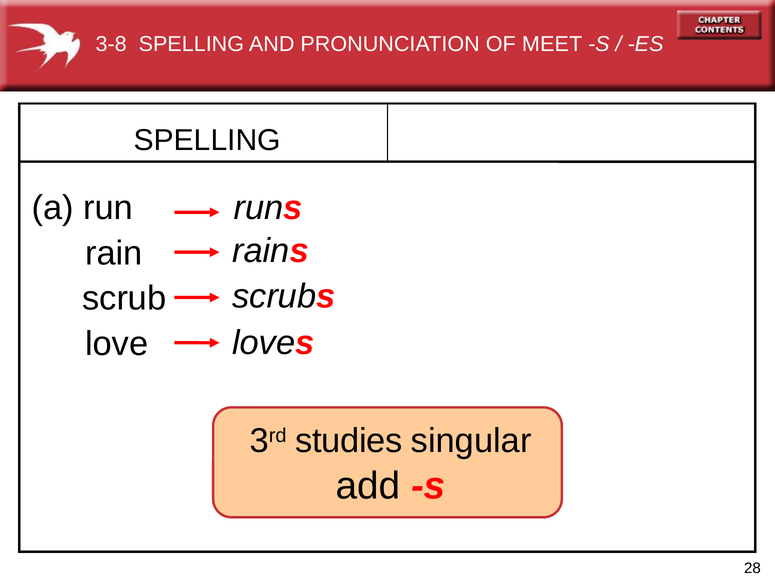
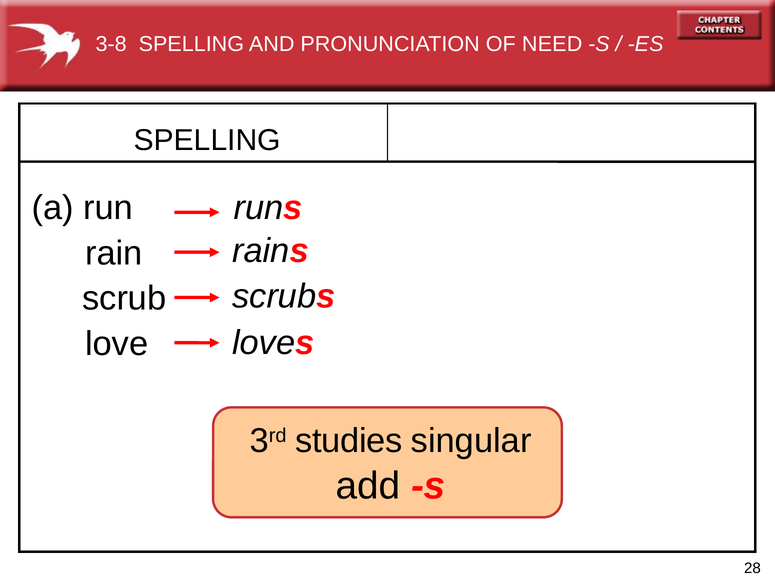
MEET: MEET -> NEED
